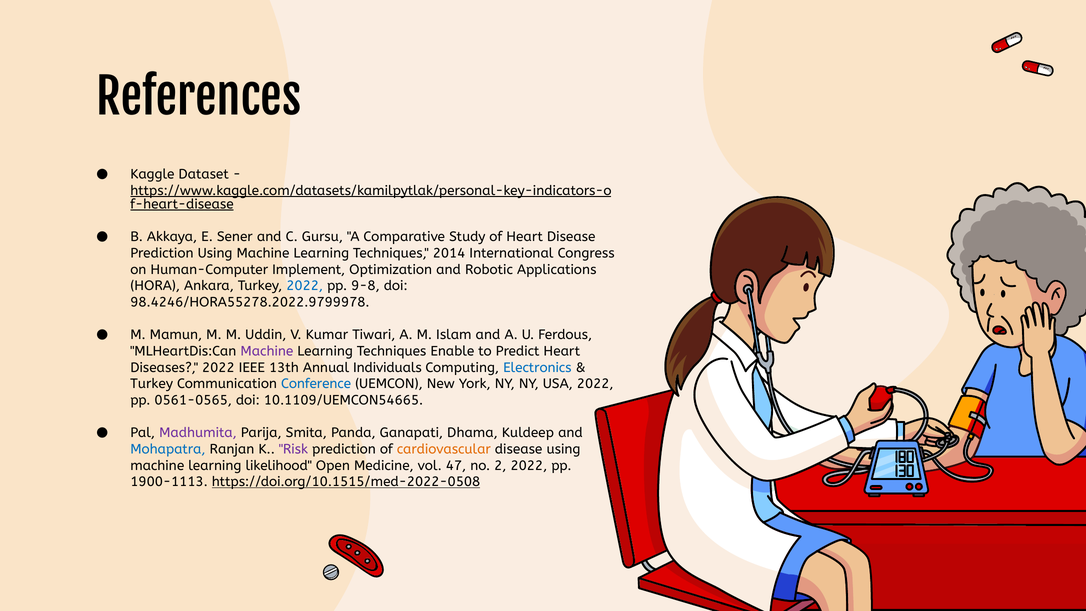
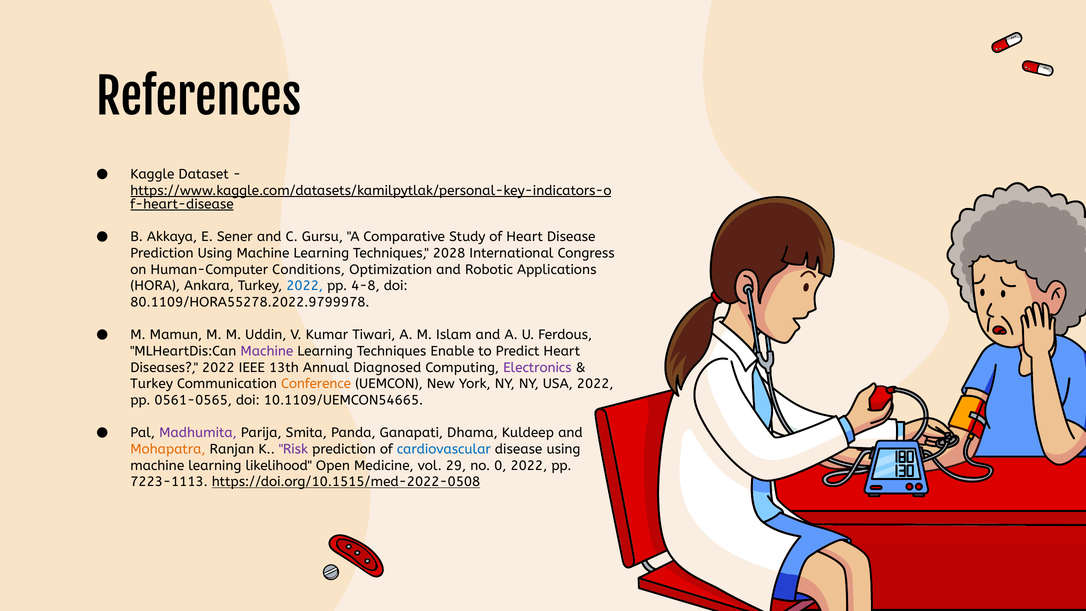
2014: 2014 -> 2028
Implement: Implement -> Conditions
9-8: 9-8 -> 4-8
98.4246/HORA55278.2022.9799978: 98.4246/HORA55278.2022.9799978 -> 80.1109/HORA55278.2022.9799978
Individuals: Individuals -> Diagnosed
Electronics colour: blue -> purple
Conference colour: blue -> orange
Mohapatra colour: blue -> orange
cardiovascular colour: orange -> blue
47: 47 -> 29
2: 2 -> 0
1900-1113: 1900-1113 -> 7223-1113
